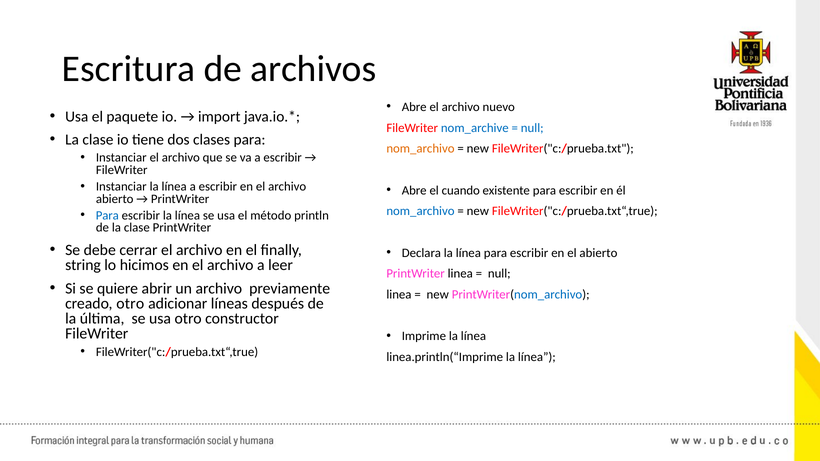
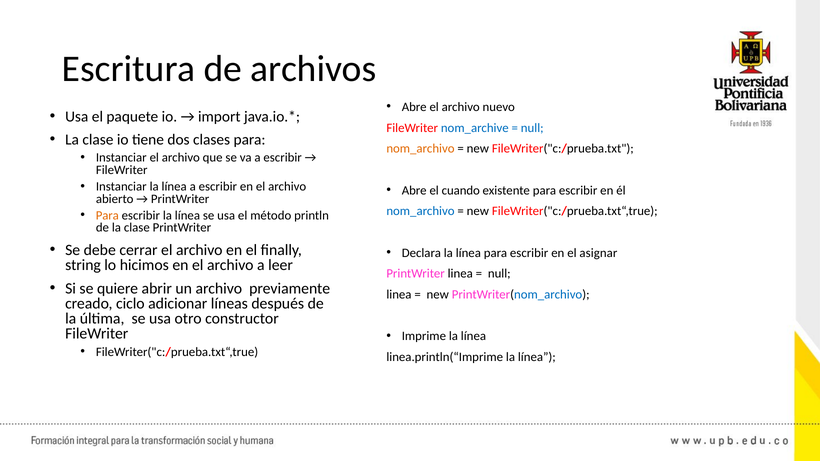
Para at (107, 216) colour: blue -> orange
el abierto: abierto -> asignar
creado otro: otro -> ciclo
